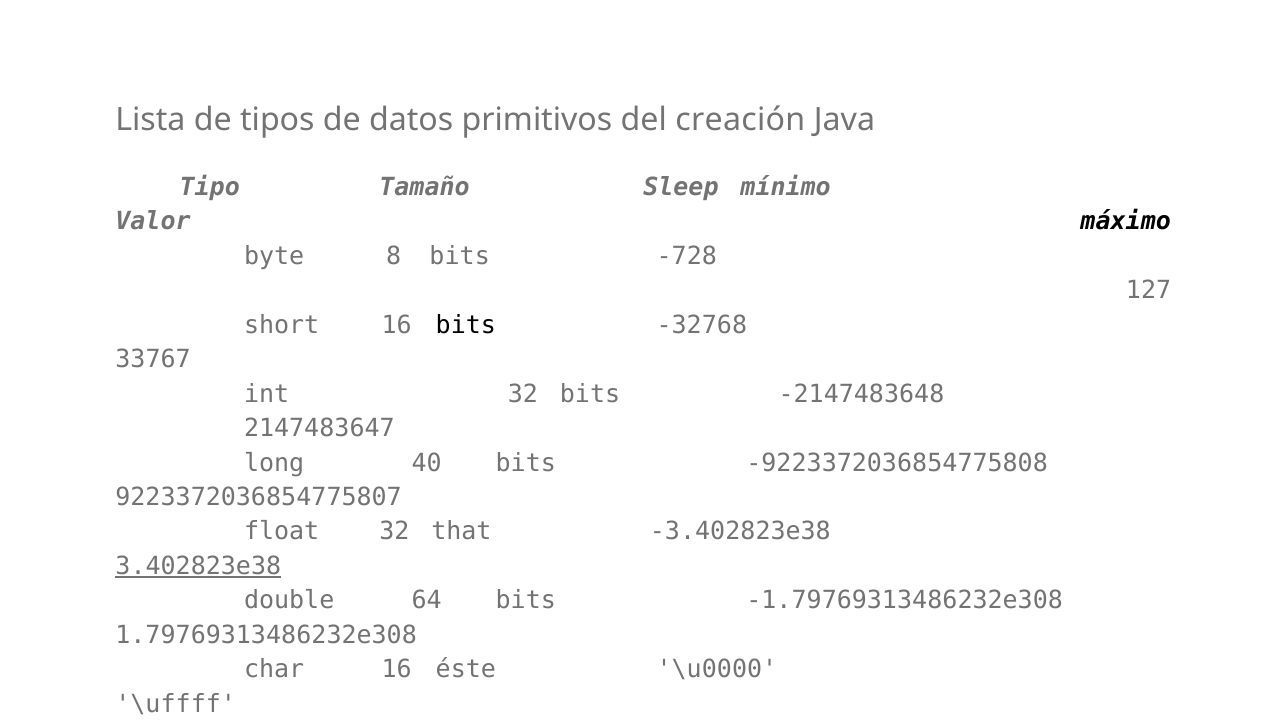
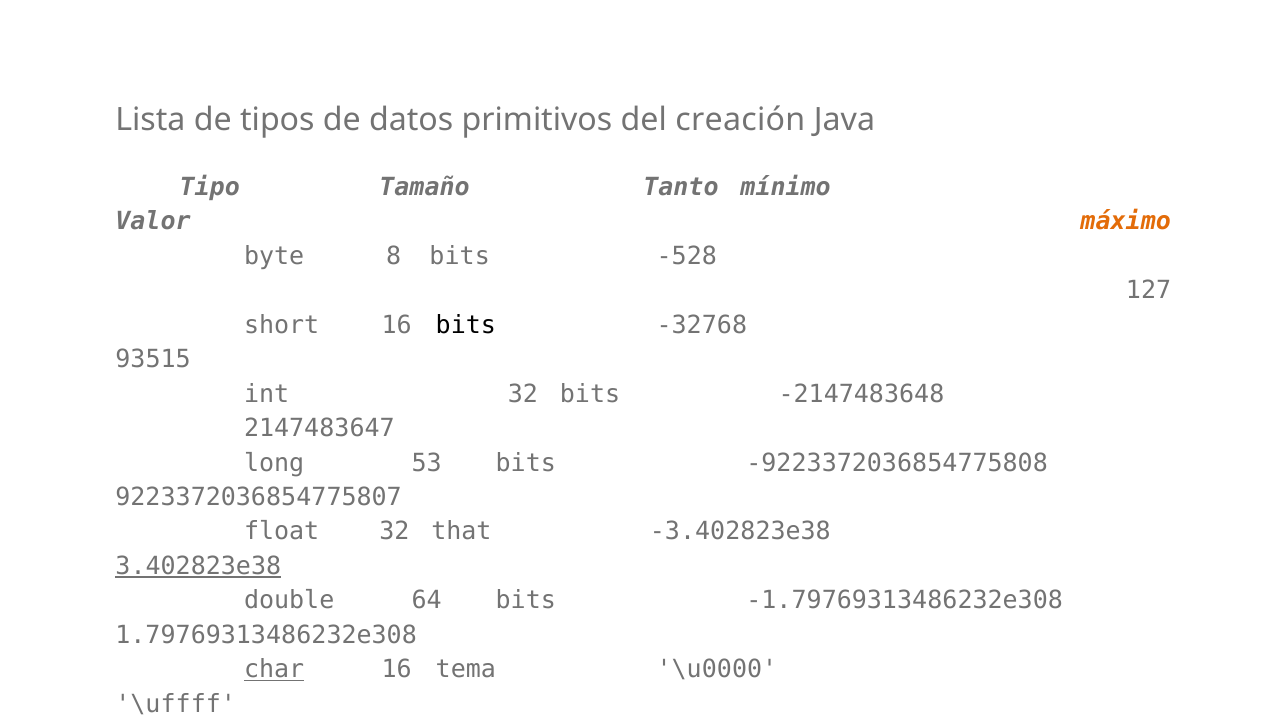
Sleep: Sleep -> Tanto
máximo colour: black -> orange
-728: -728 -> -528
33767: 33767 -> 93515
40: 40 -> 53
char underline: none -> present
éste: éste -> tema
